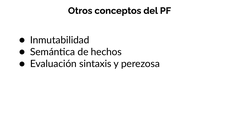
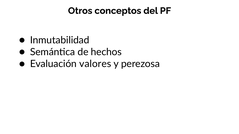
sintaxis: sintaxis -> valores
